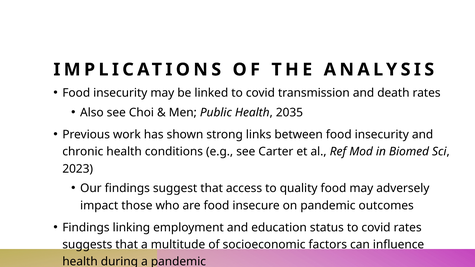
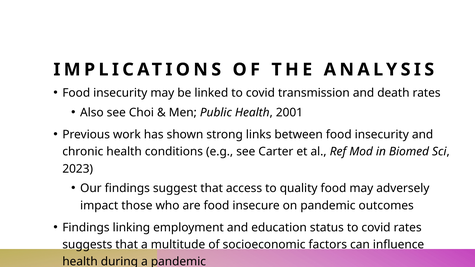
2035: 2035 -> 2001
